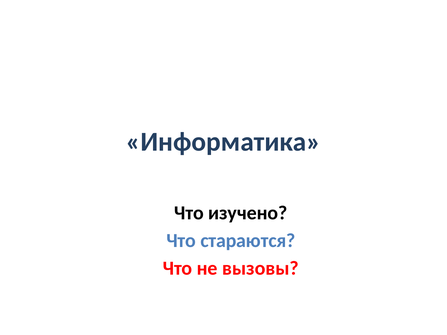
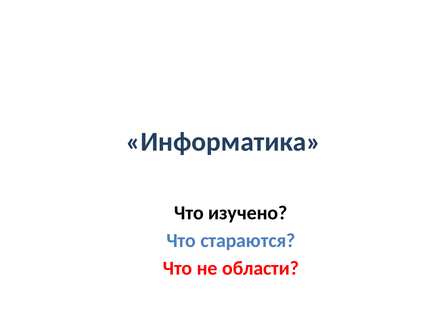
вызовы: вызовы -> области
